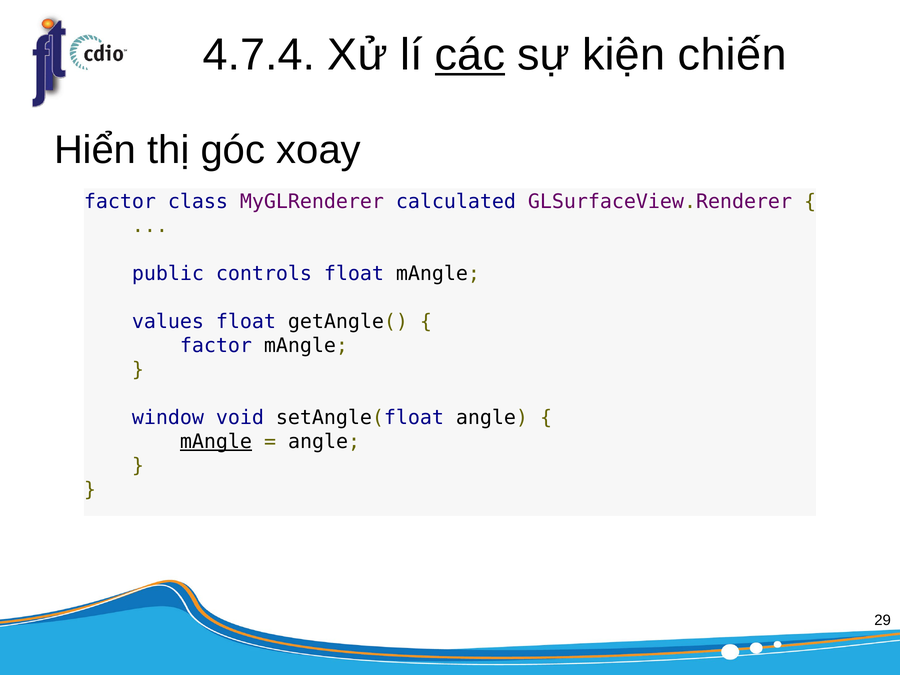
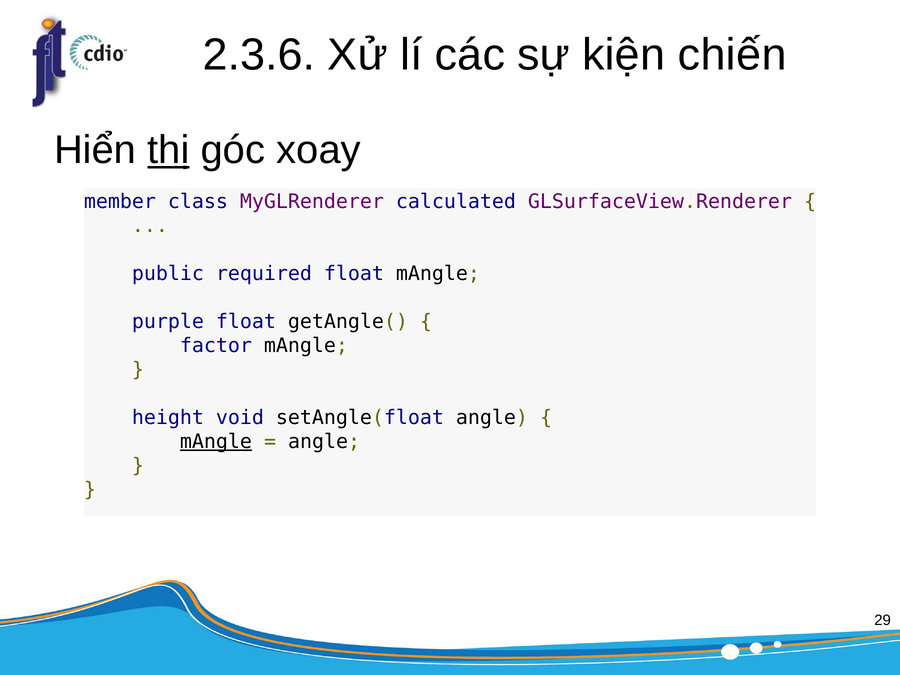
4.7.4: 4.7.4 -> 2.3.6
các underline: present -> none
thị underline: none -> present
factor at (120, 202): factor -> member
controls: controls -> required
values: values -> purple
window: window -> height
